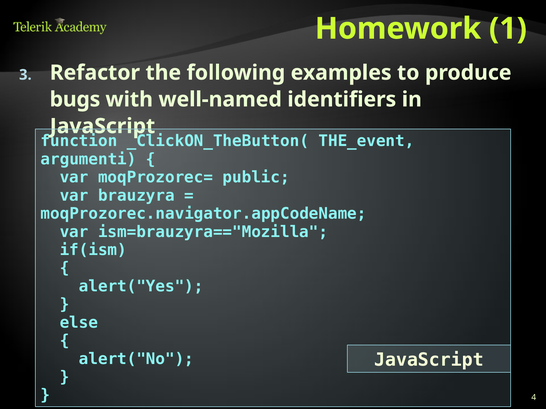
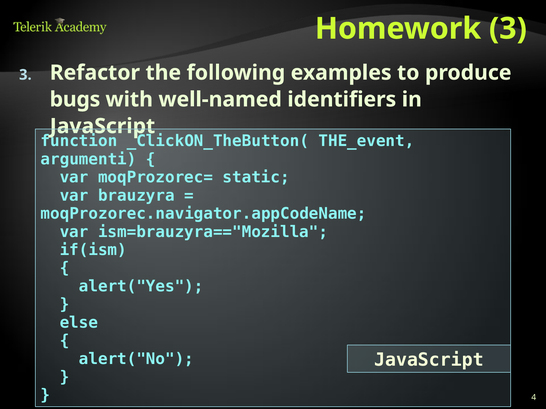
Homework 1: 1 -> 3
public: public -> static
